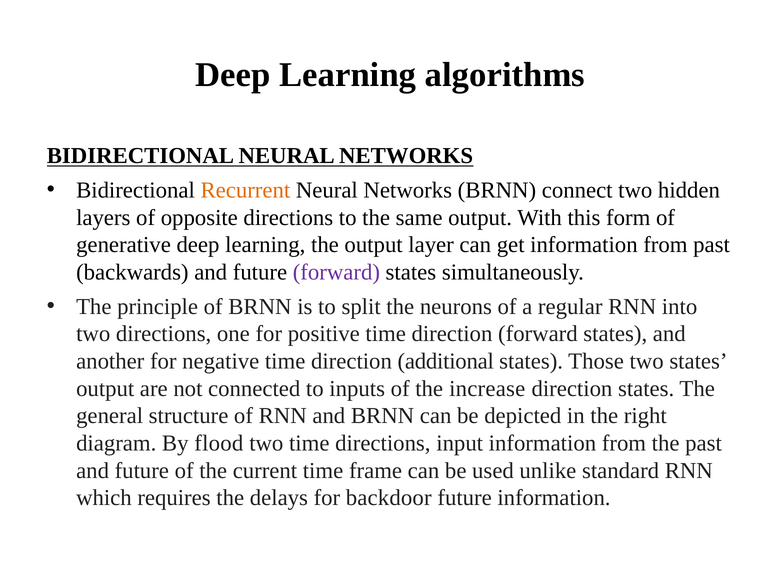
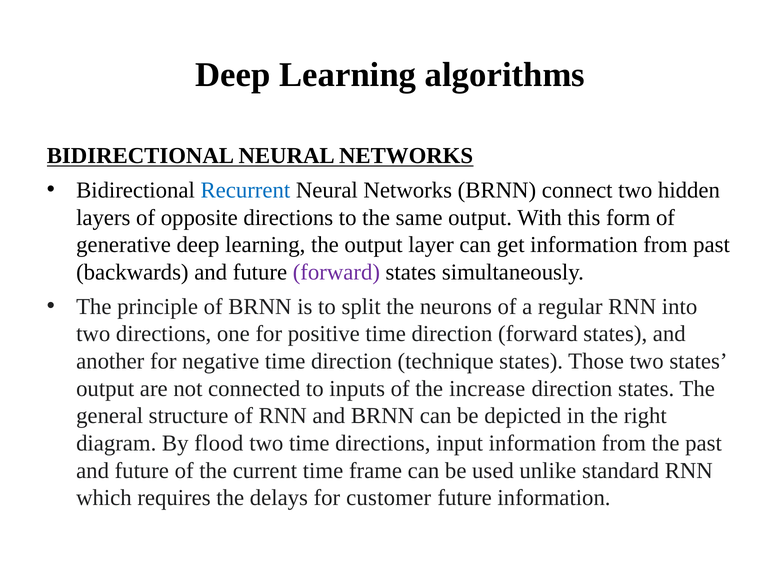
Recurrent colour: orange -> blue
additional: additional -> technique
backdoor: backdoor -> customer
